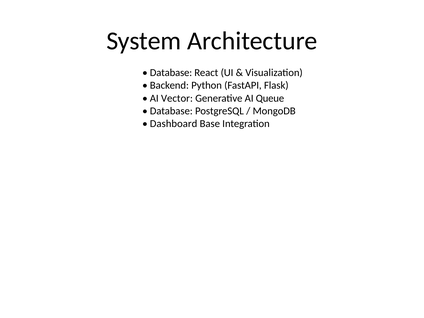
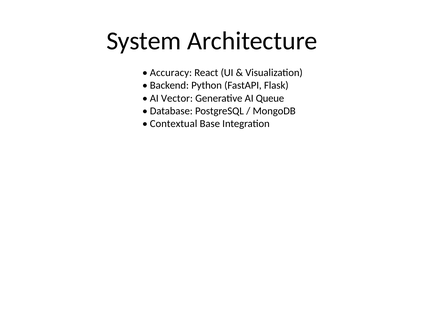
Database at (171, 73): Database -> Accuracy
Dashboard: Dashboard -> Contextual
